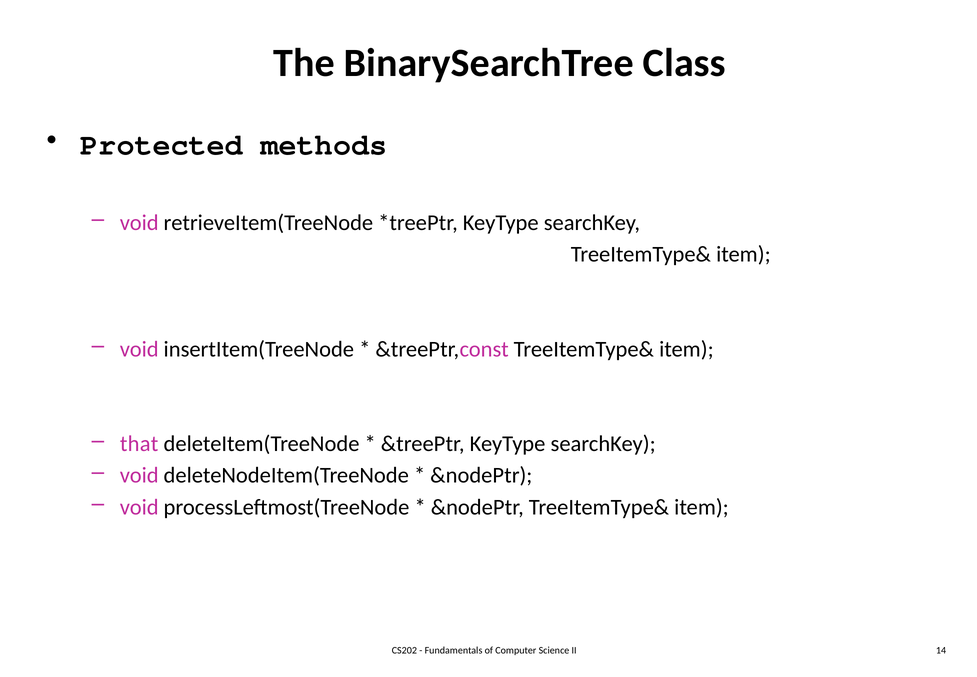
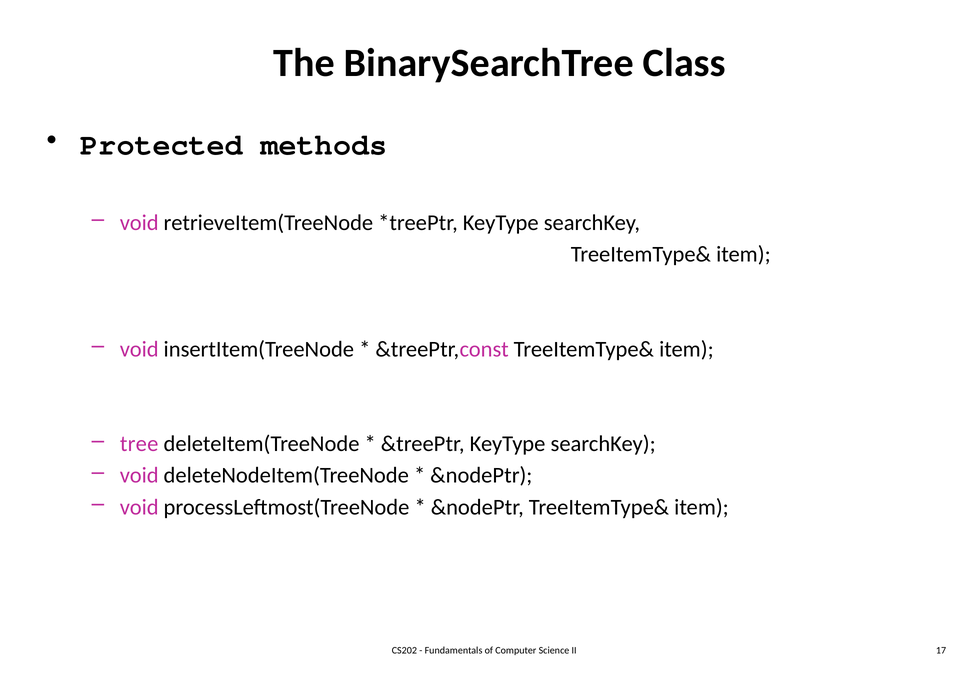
that: that -> tree
14: 14 -> 17
